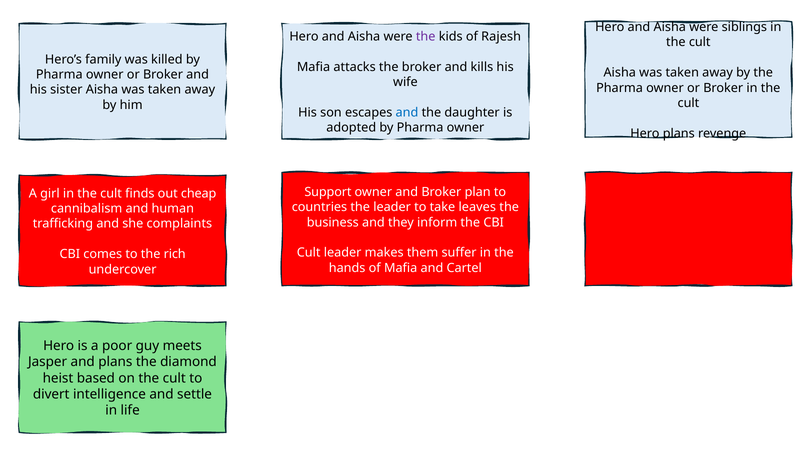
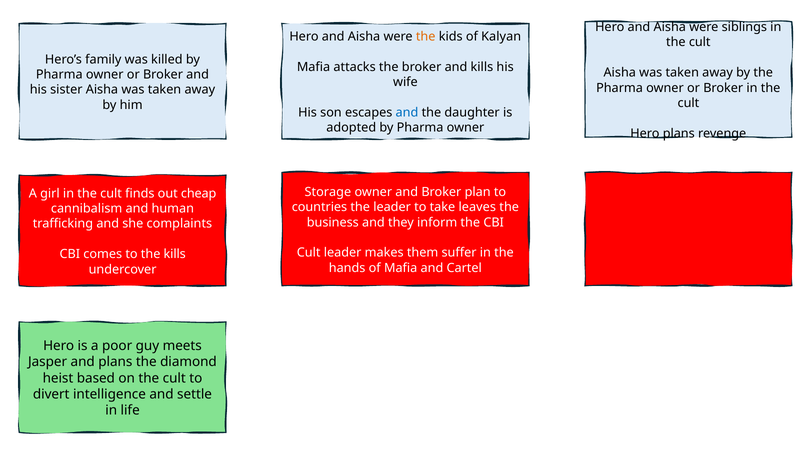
the at (426, 37) colour: purple -> orange
Rajesh: Rajesh -> Kalyan
Support: Support -> Storage
the rich: rich -> kills
